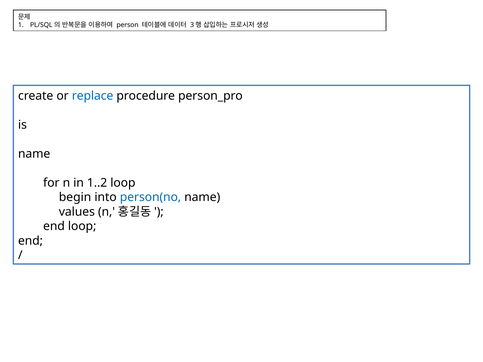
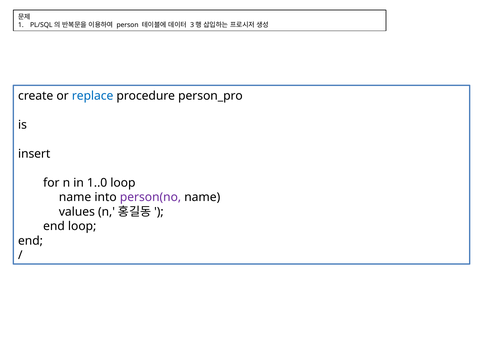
name at (34, 154): name -> insert
1..2: 1..2 -> 1..0
begin at (75, 197): begin -> name
person(no colour: blue -> purple
